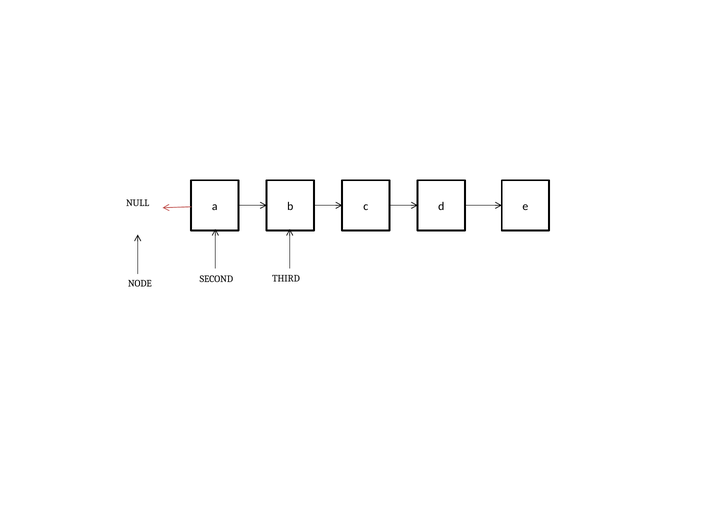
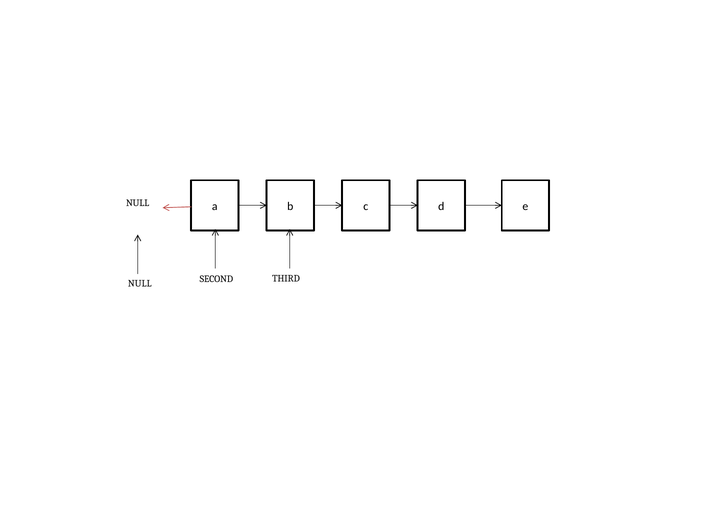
NODE at (140, 284): NODE -> NULL
